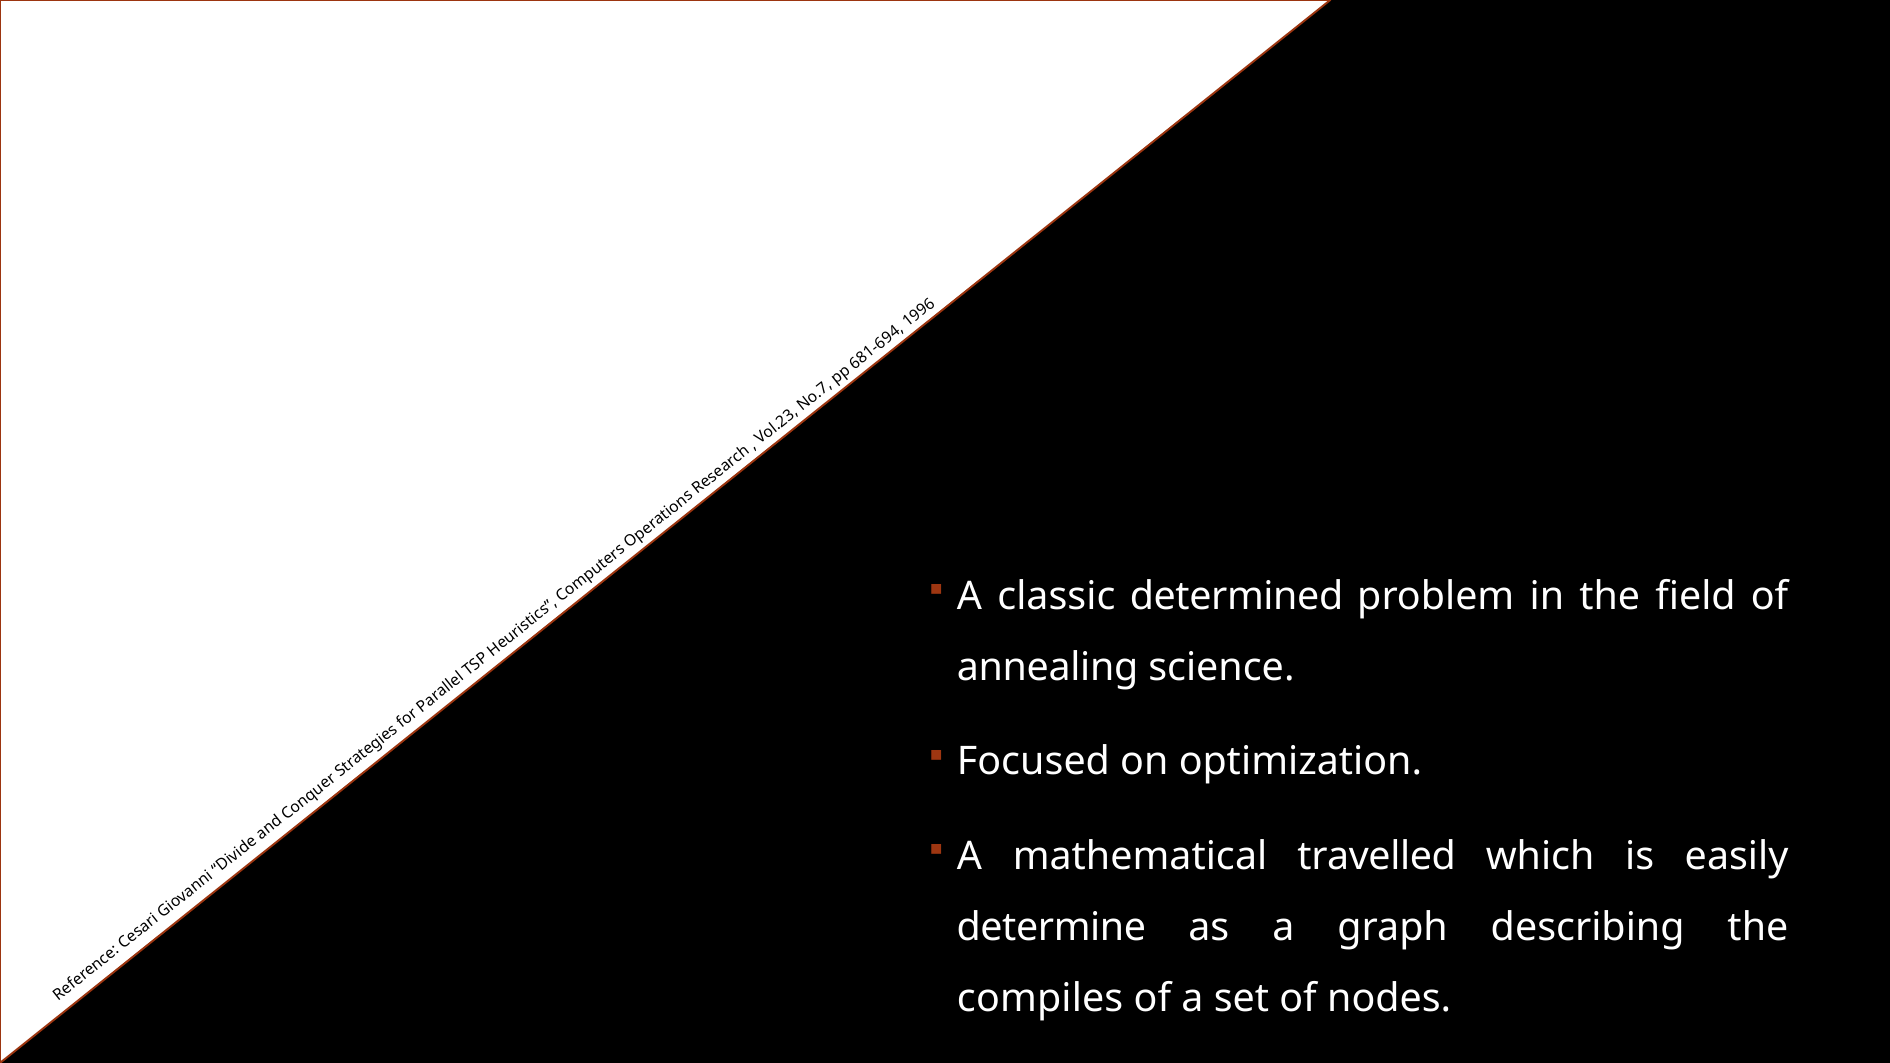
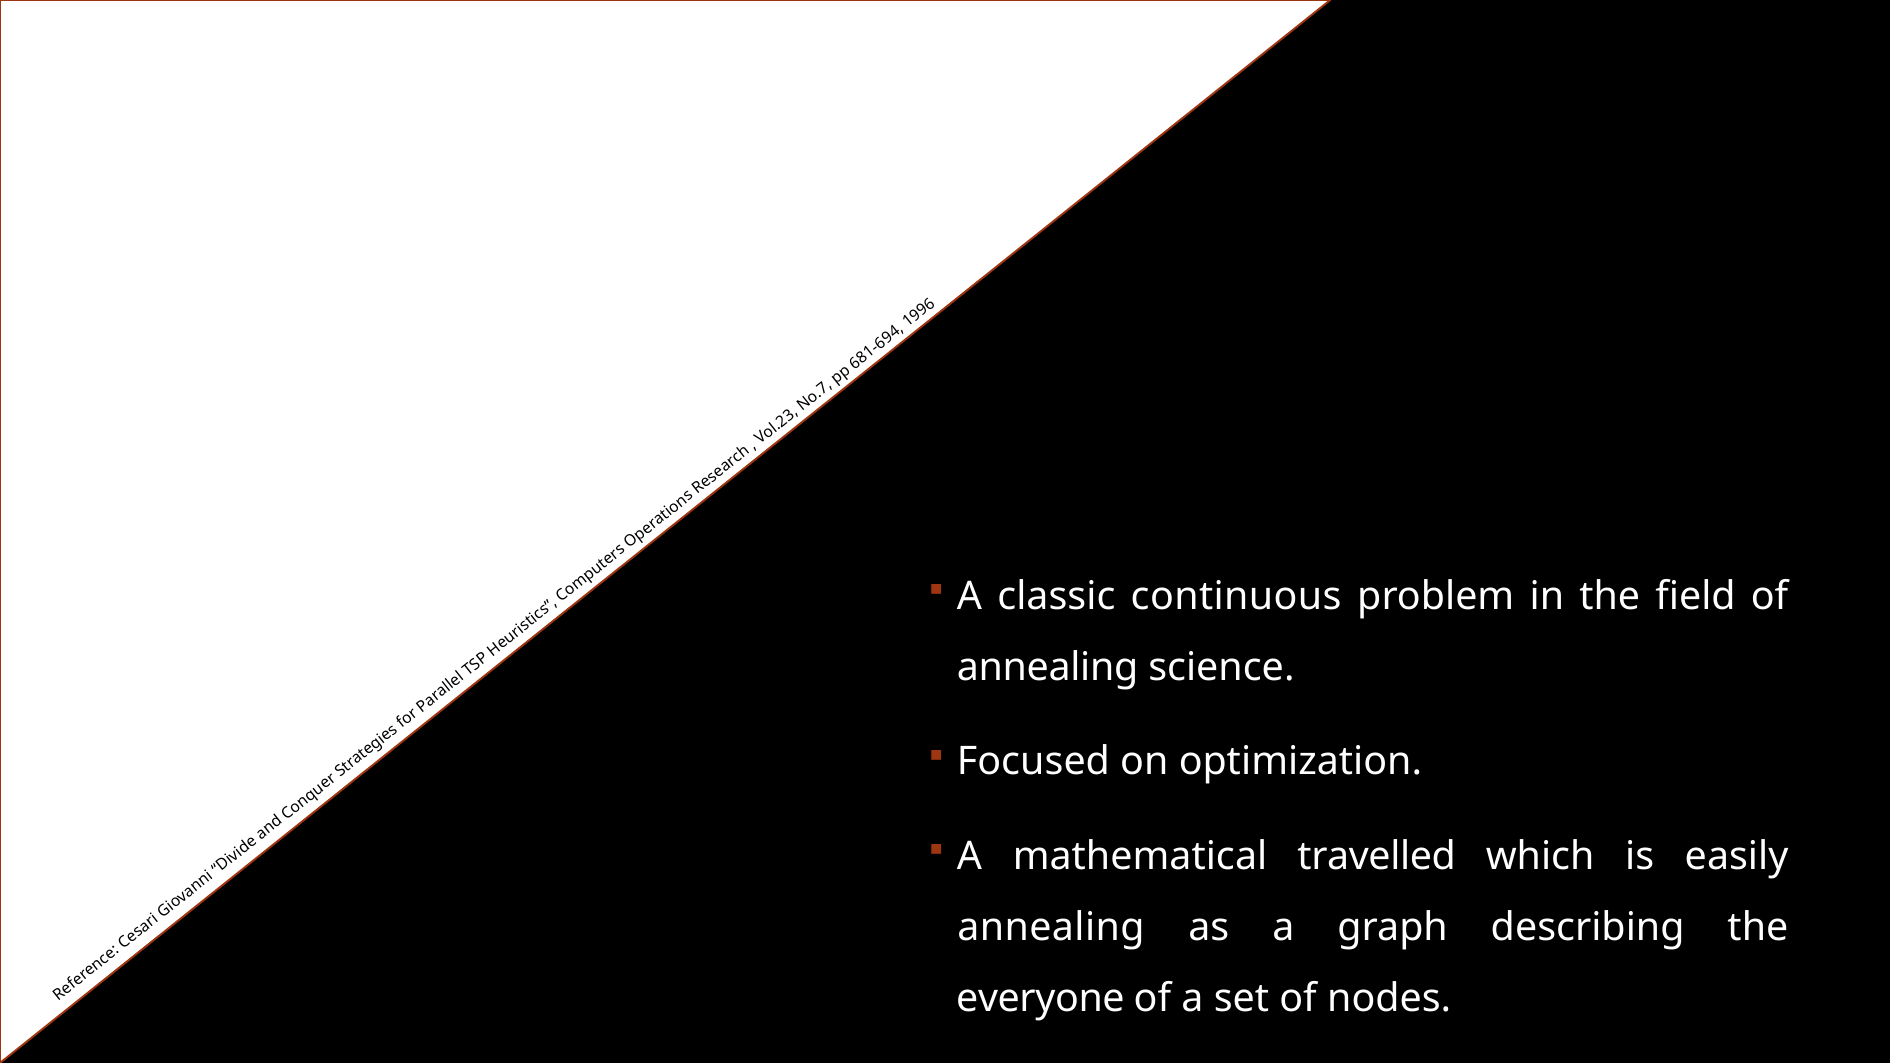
determined: determined -> continuous
determine at (1051, 927): determine -> annealing
compiles: compiles -> everyone
